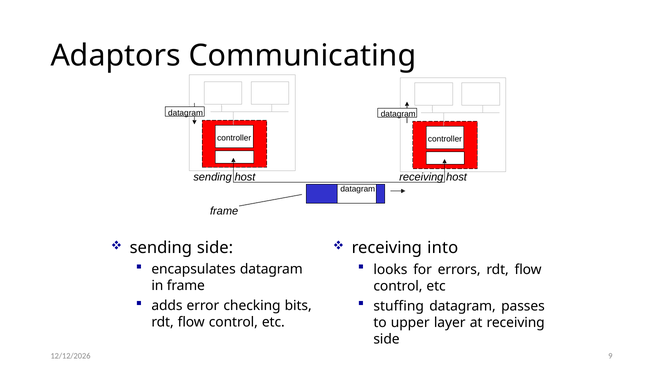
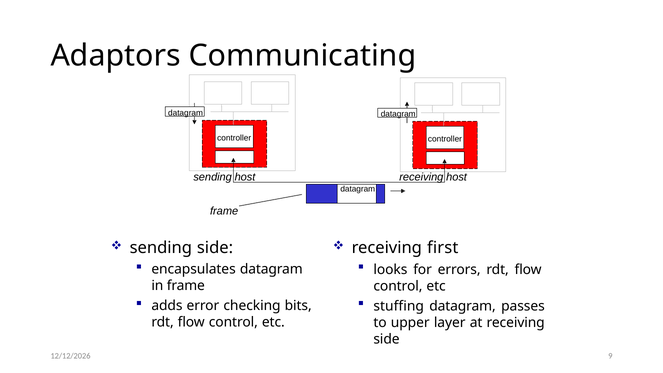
into: into -> first
